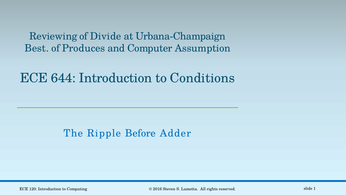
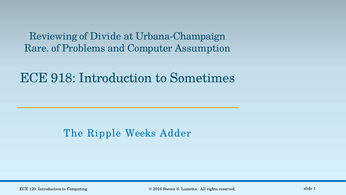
Best: Best -> Rare
Produces: Produces -> Problems
644: 644 -> 918
Conditions: Conditions -> Sometimes
Before: Before -> Weeks
